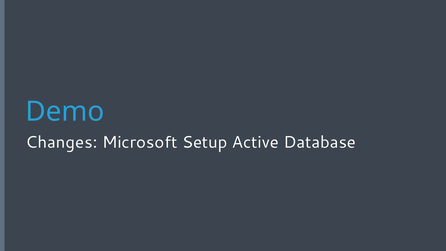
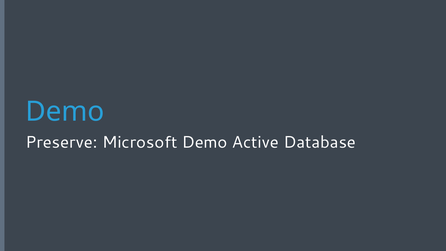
Changes: Changes -> Preserve
Microsoft Setup: Setup -> Demo
